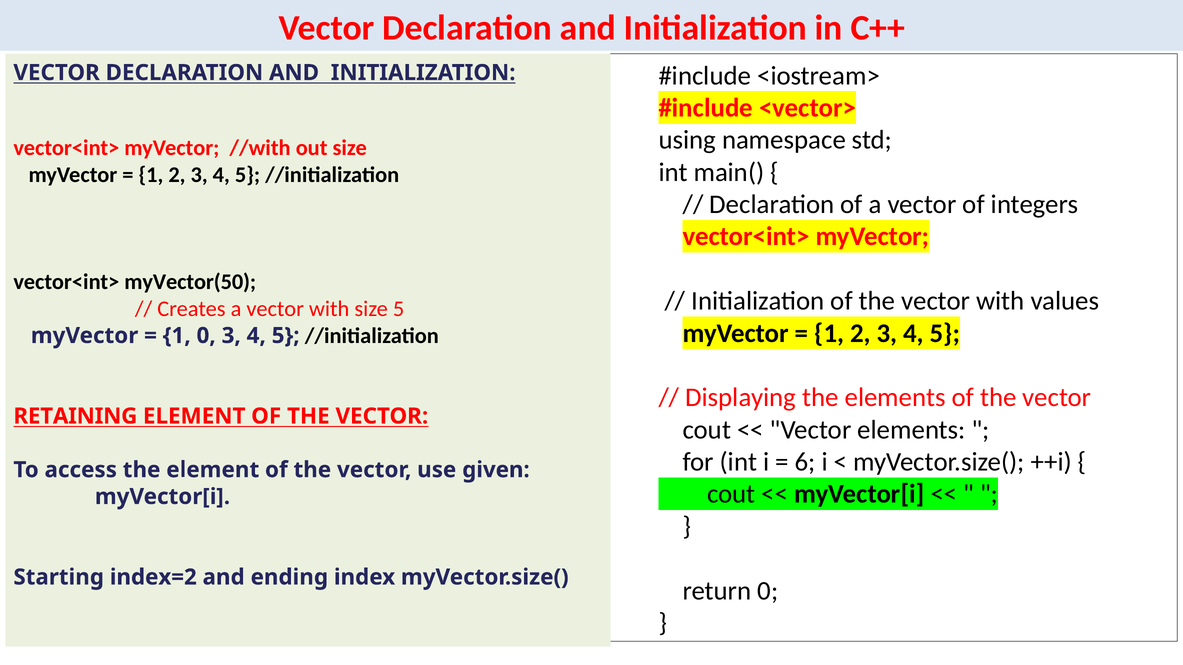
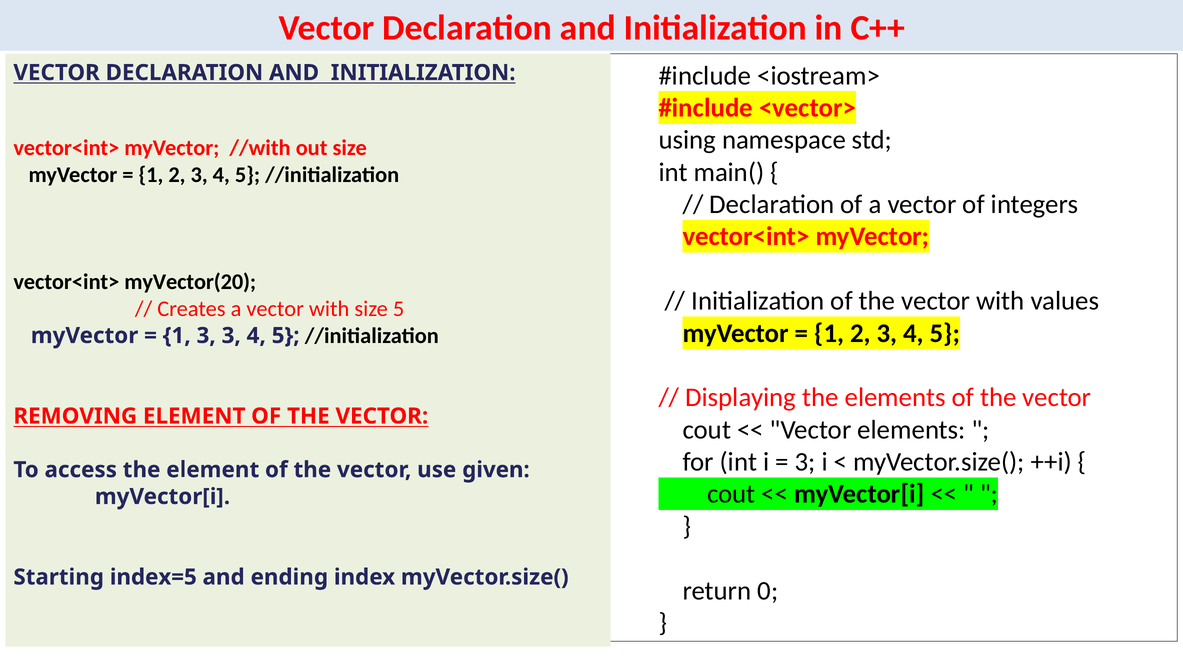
myVector(50: myVector(50 -> myVector(20
1 0: 0 -> 3
RETAINING: RETAINING -> REMOVING
6 at (805, 462): 6 -> 3
index=2: index=2 -> index=5
